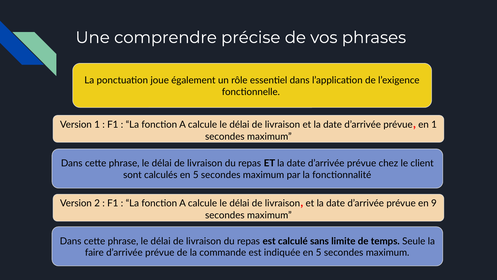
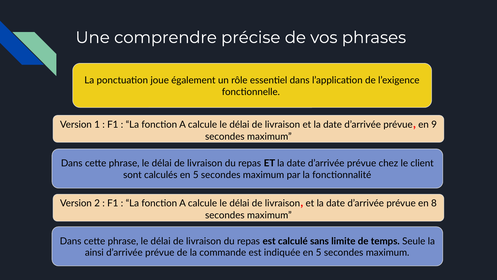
en 1: 1 -> 9
9: 9 -> 8
faire: faire -> ainsi
